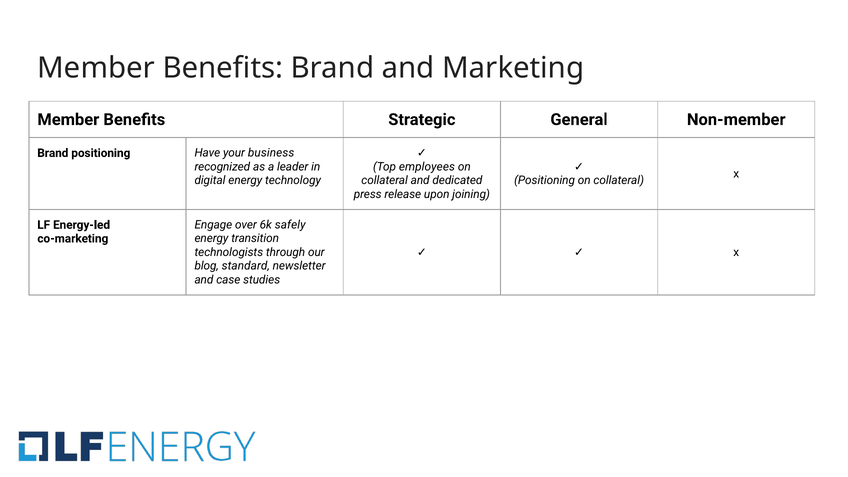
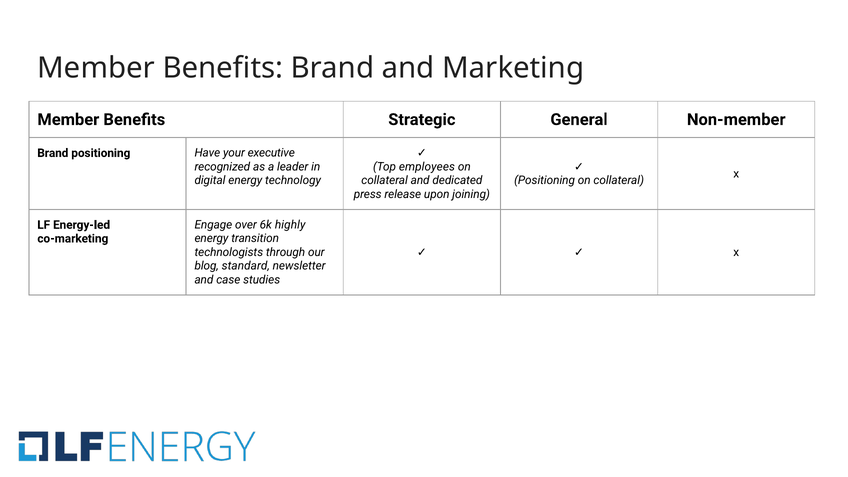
business: business -> executive
safely: safely -> highly
